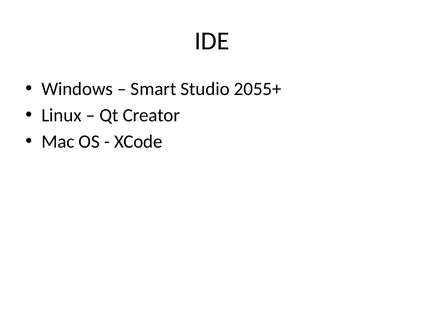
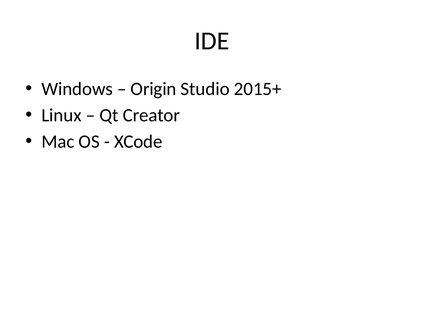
Smart: Smart -> Origin
2055+: 2055+ -> 2015+
